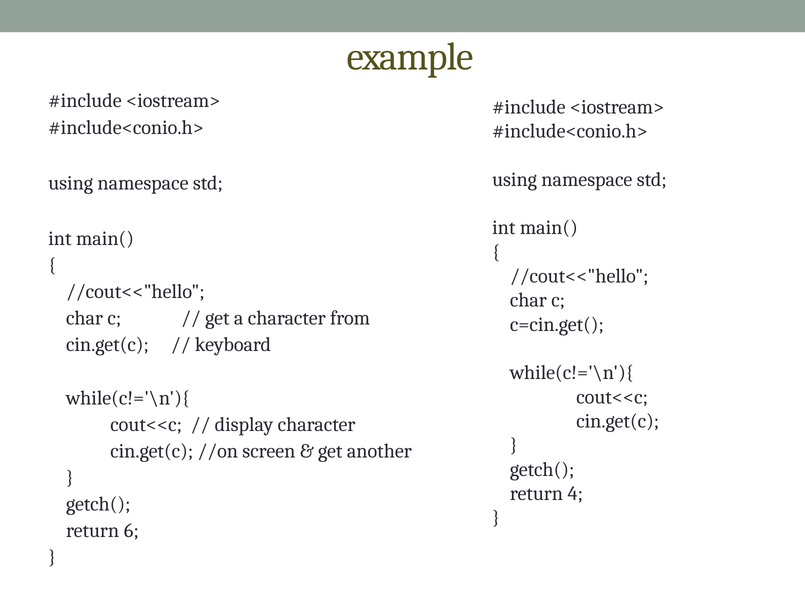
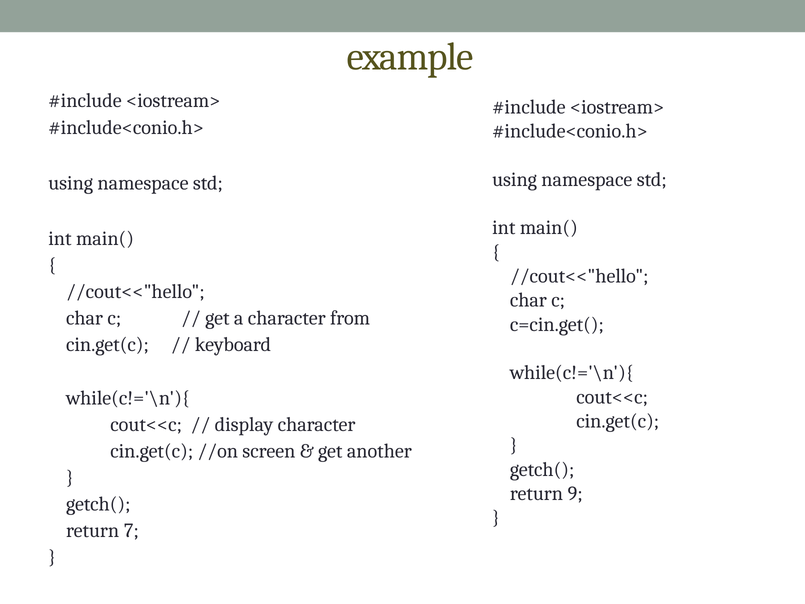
4: 4 -> 9
6: 6 -> 7
